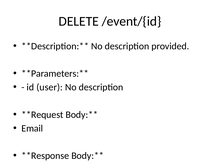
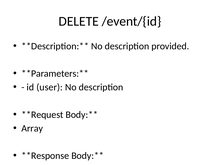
Email: Email -> Array
